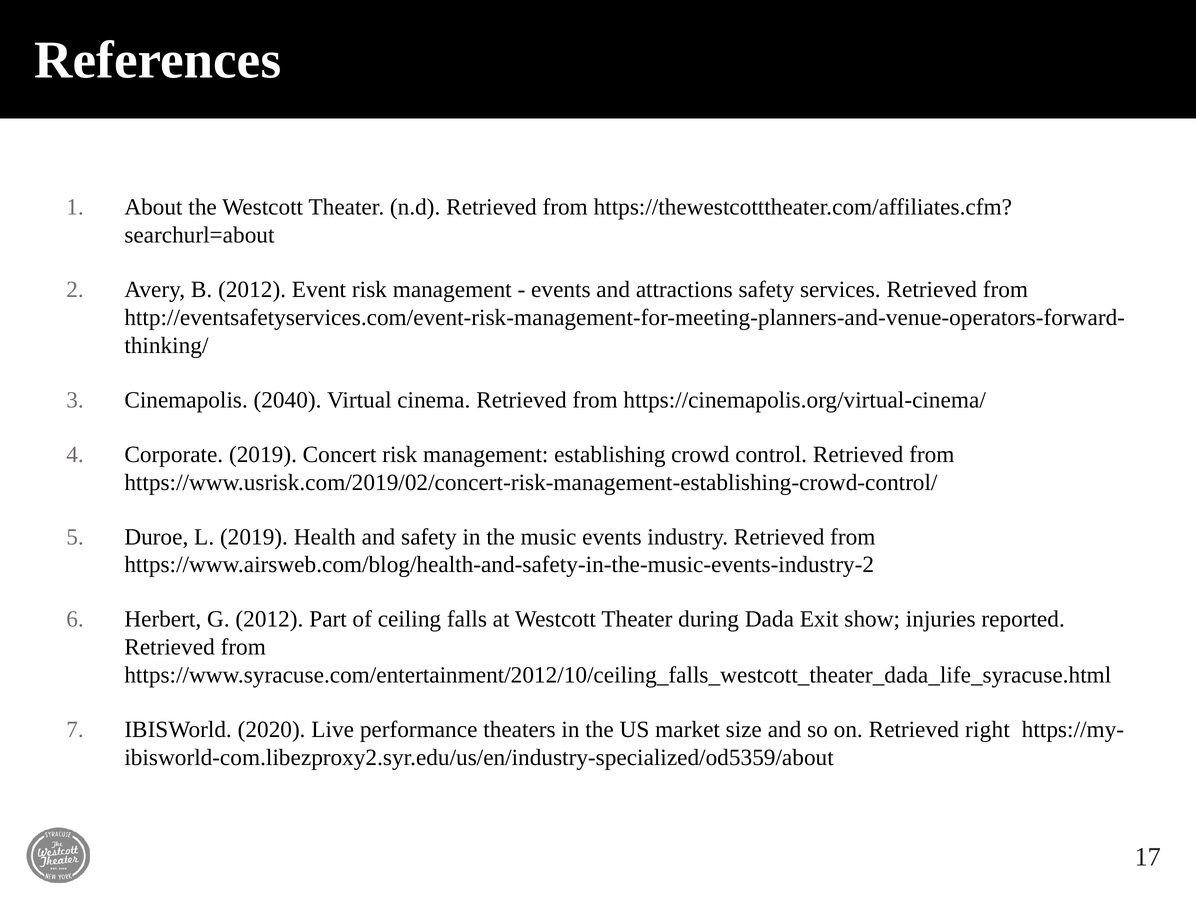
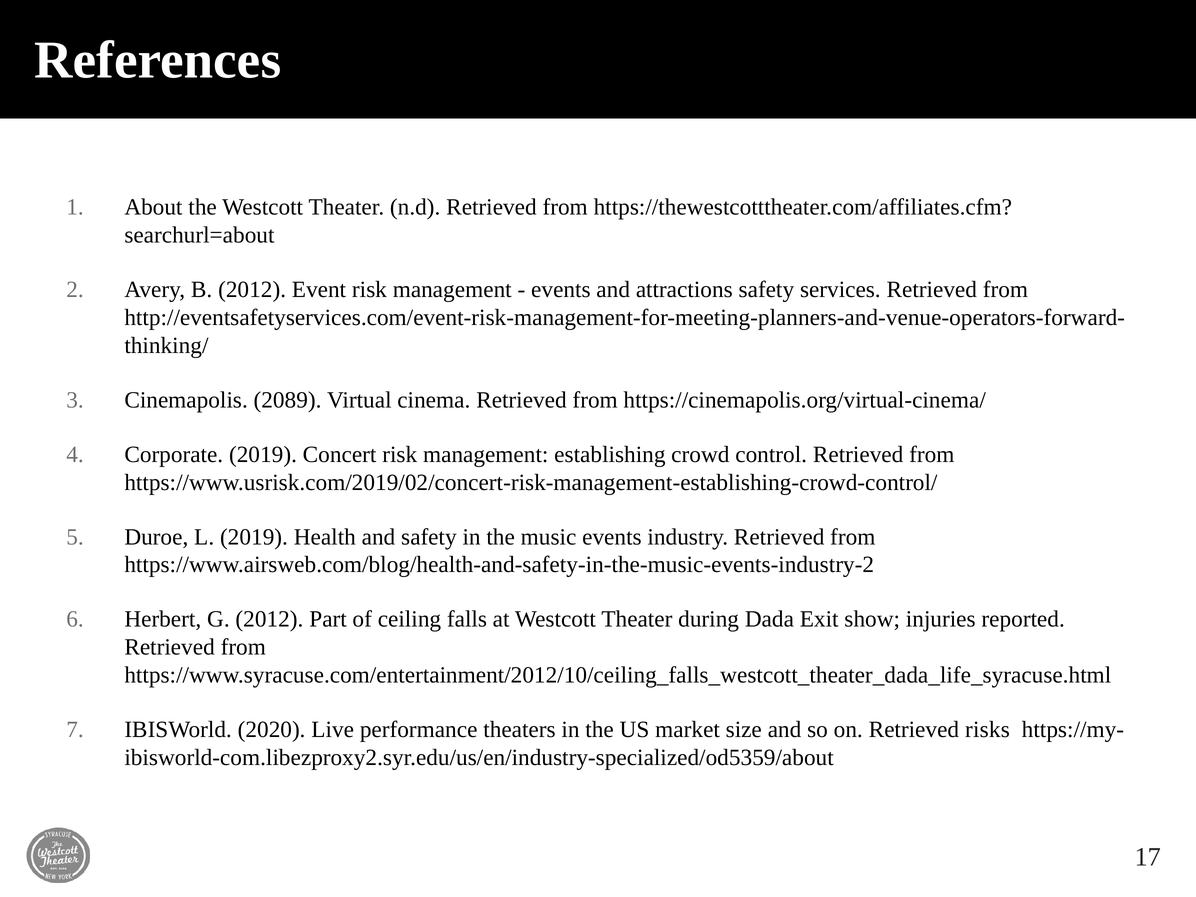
2040: 2040 -> 2089
right: right -> risks
